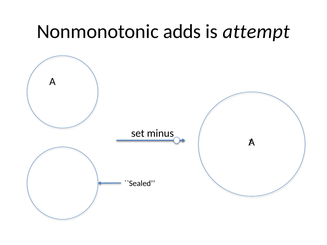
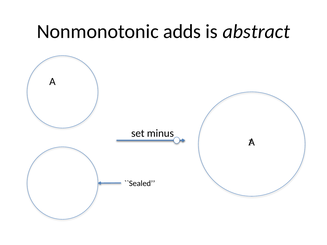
attempt: attempt -> abstract
